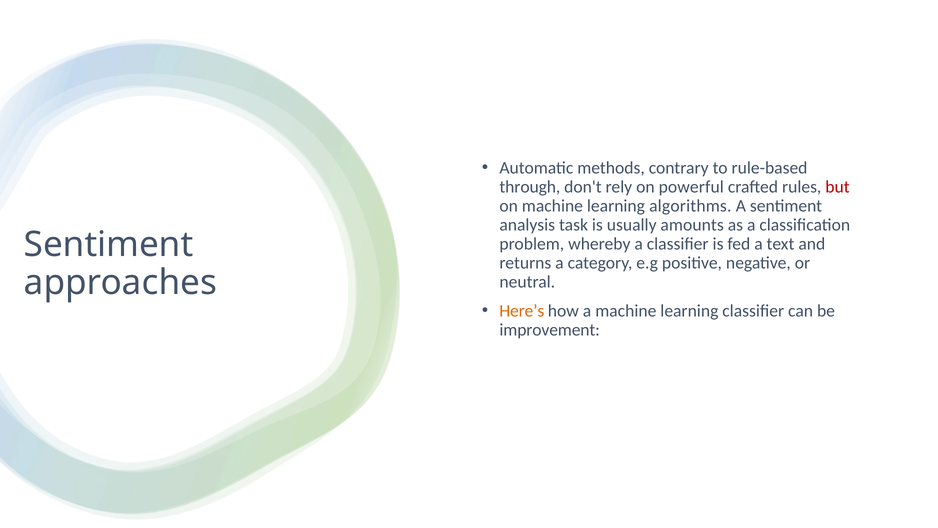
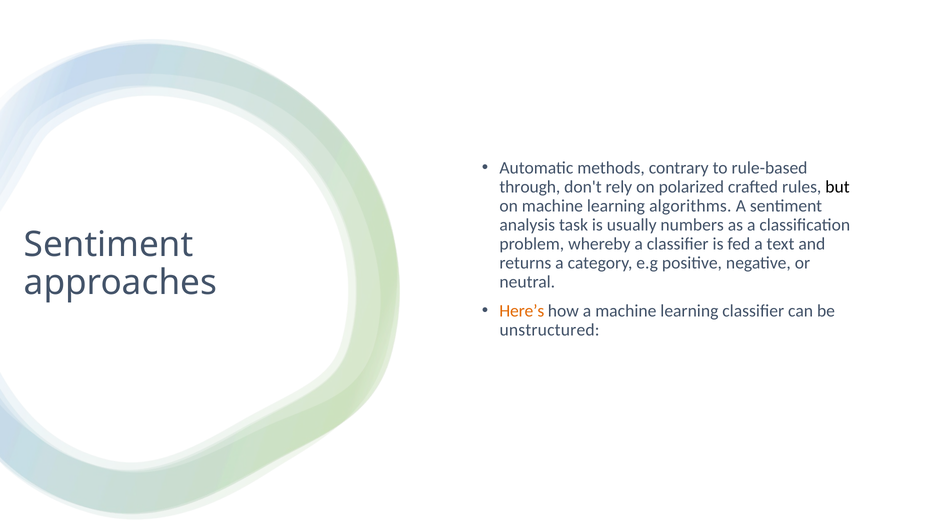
powerful: powerful -> polarized
but colour: red -> black
amounts: amounts -> numbers
improvement: improvement -> unstructured
